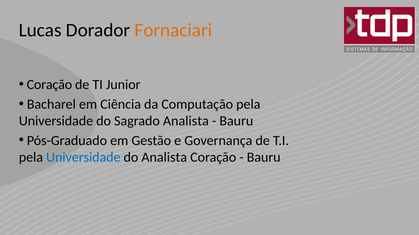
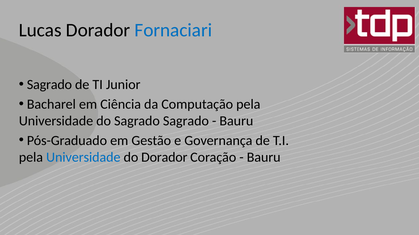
Fornaciari colour: orange -> blue
Coração at (49, 85): Coração -> Sagrado
Sagrado Analista: Analista -> Sagrado
do Analista: Analista -> Dorador
